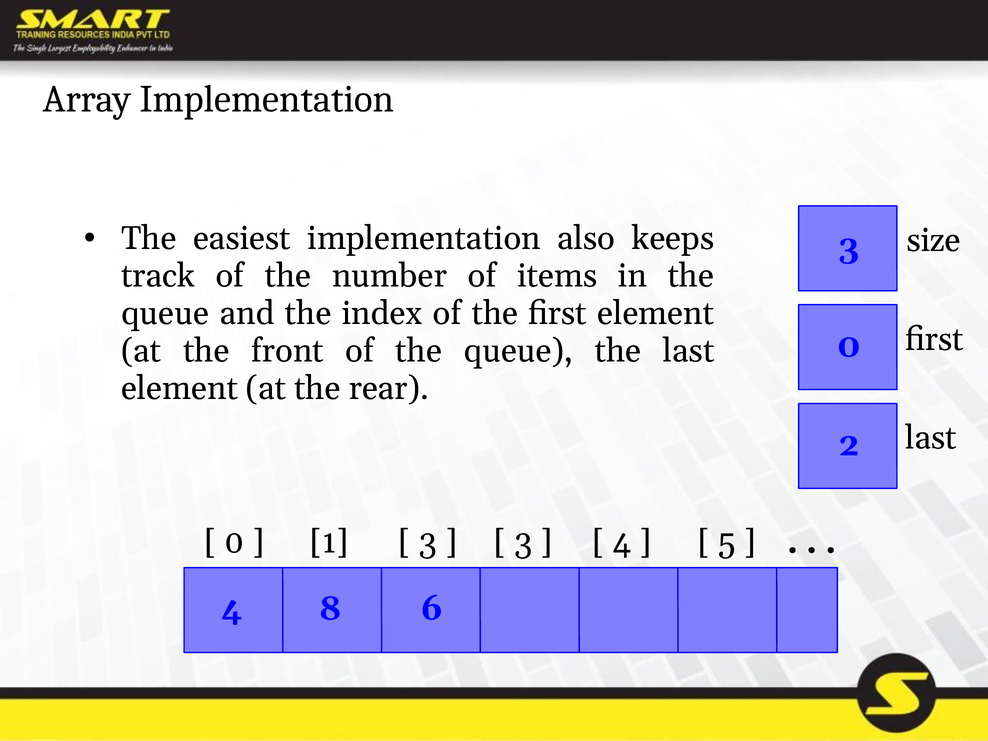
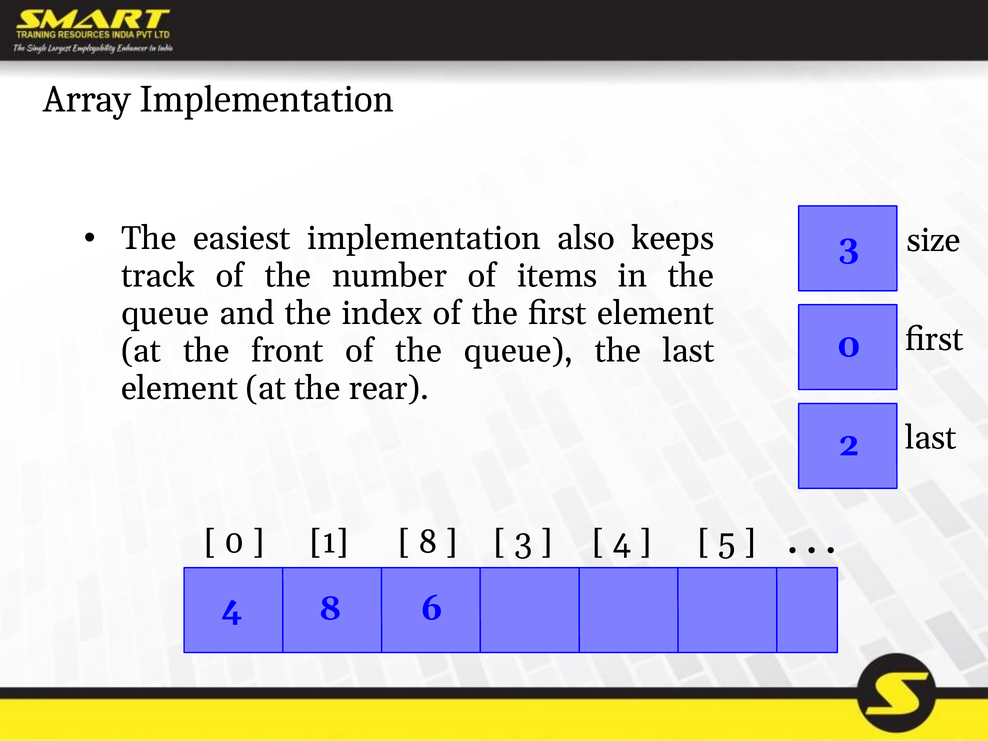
3 at (428, 542): 3 -> 8
